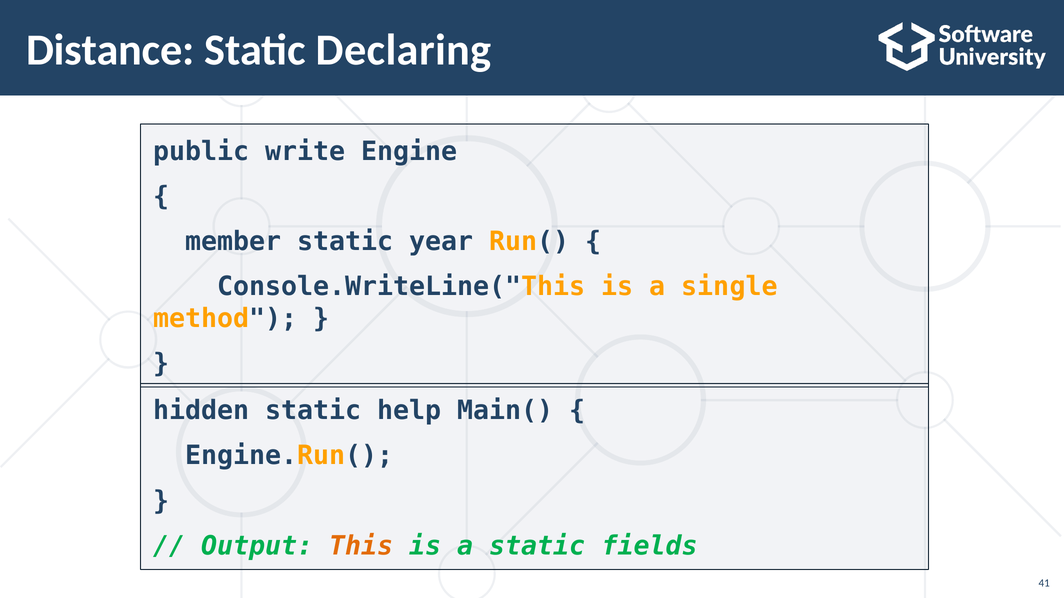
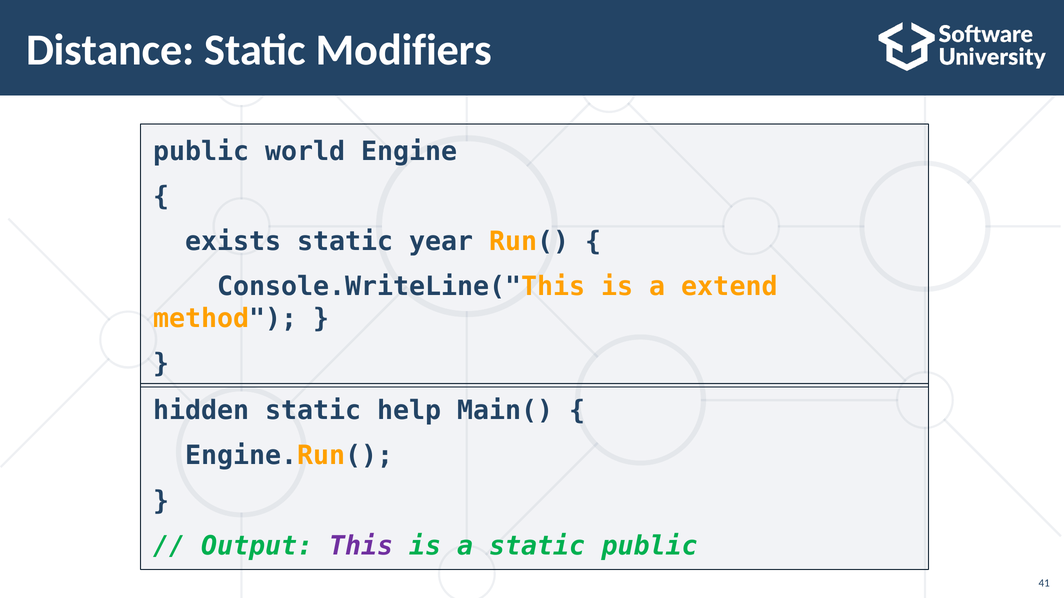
Declaring: Declaring -> Modifiers
write: write -> world
member: member -> exists
single: single -> extend
This colour: orange -> purple
static fields: fields -> public
